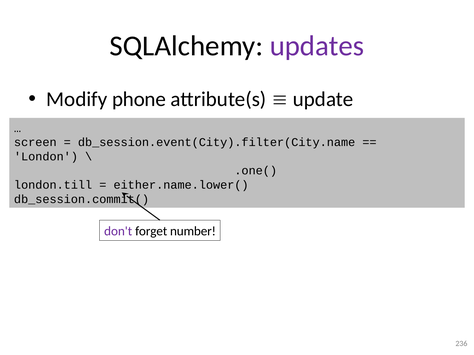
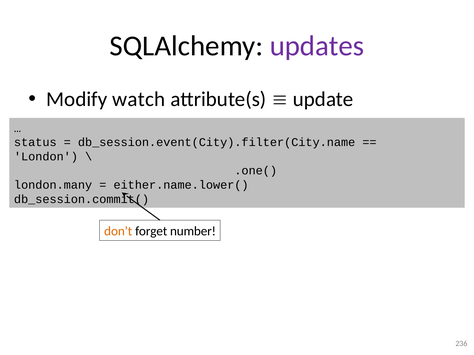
phone: phone -> watch
screen: screen -> status
london.till: london.till -> london.many
don't colour: purple -> orange
